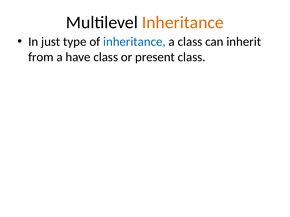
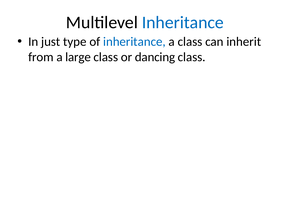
Inheritance at (183, 23) colour: orange -> blue
have: have -> large
present: present -> dancing
